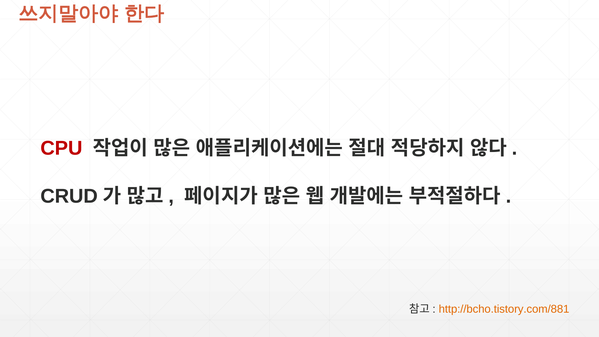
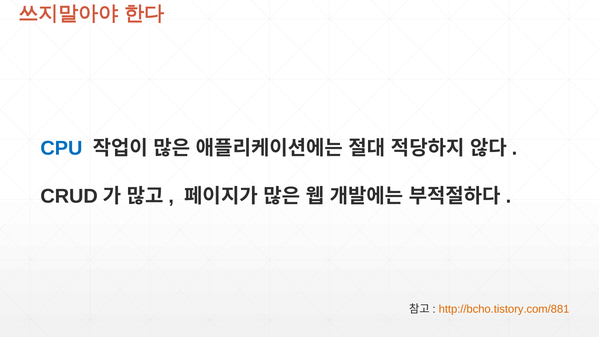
CPU colour: red -> blue
